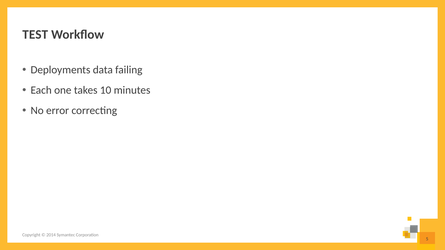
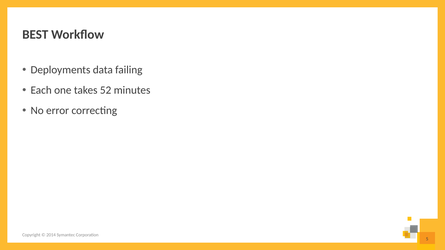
TEST: TEST -> BEST
10: 10 -> 52
